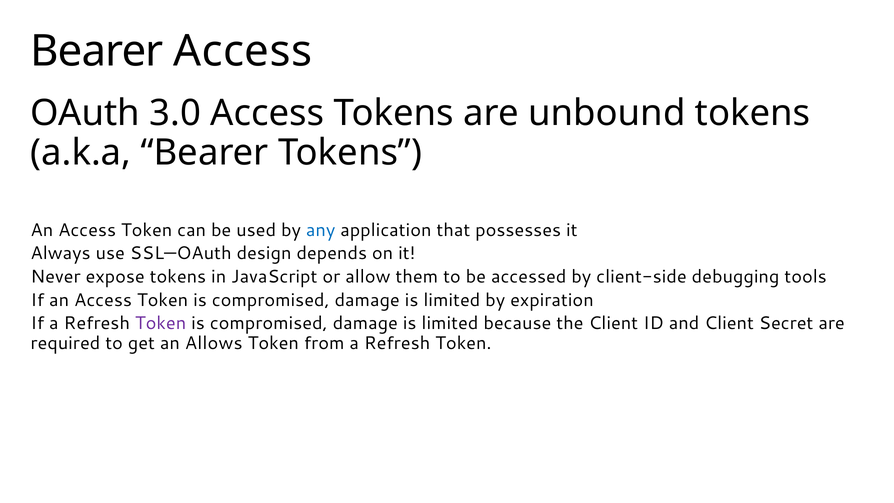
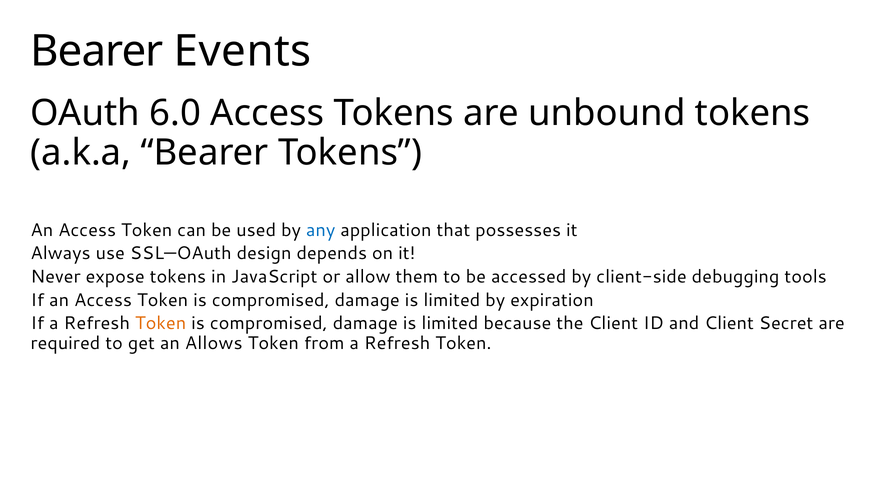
Bearer Access: Access -> Events
3.0: 3.0 -> 6.0
Token at (161, 323) colour: purple -> orange
